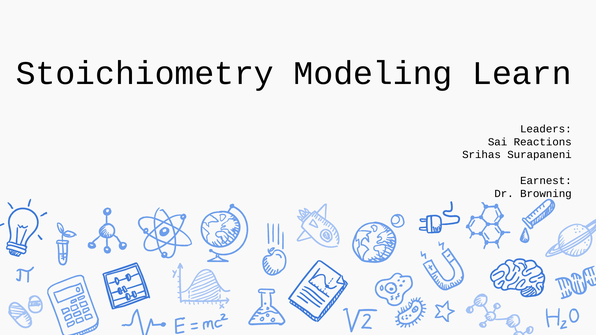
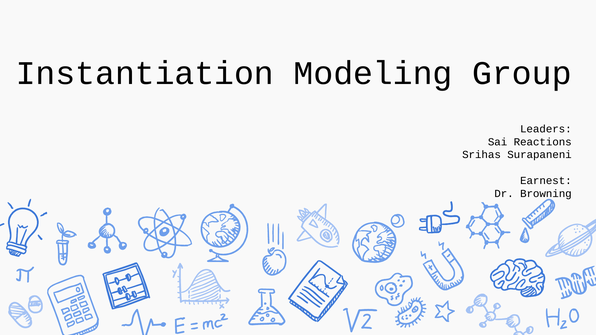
Stoichiometry: Stoichiometry -> Instantiation
Learn: Learn -> Group
